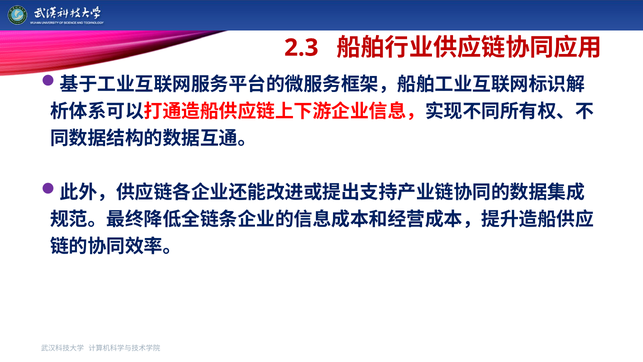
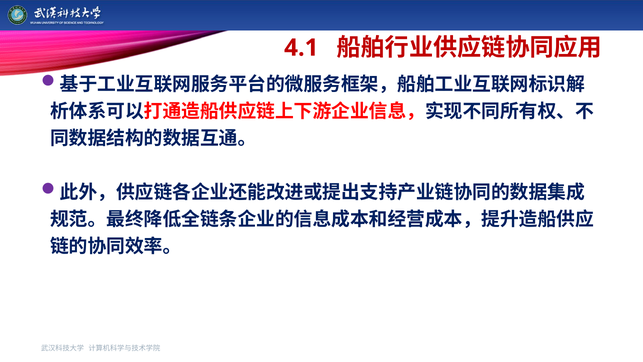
2.3: 2.3 -> 4.1
